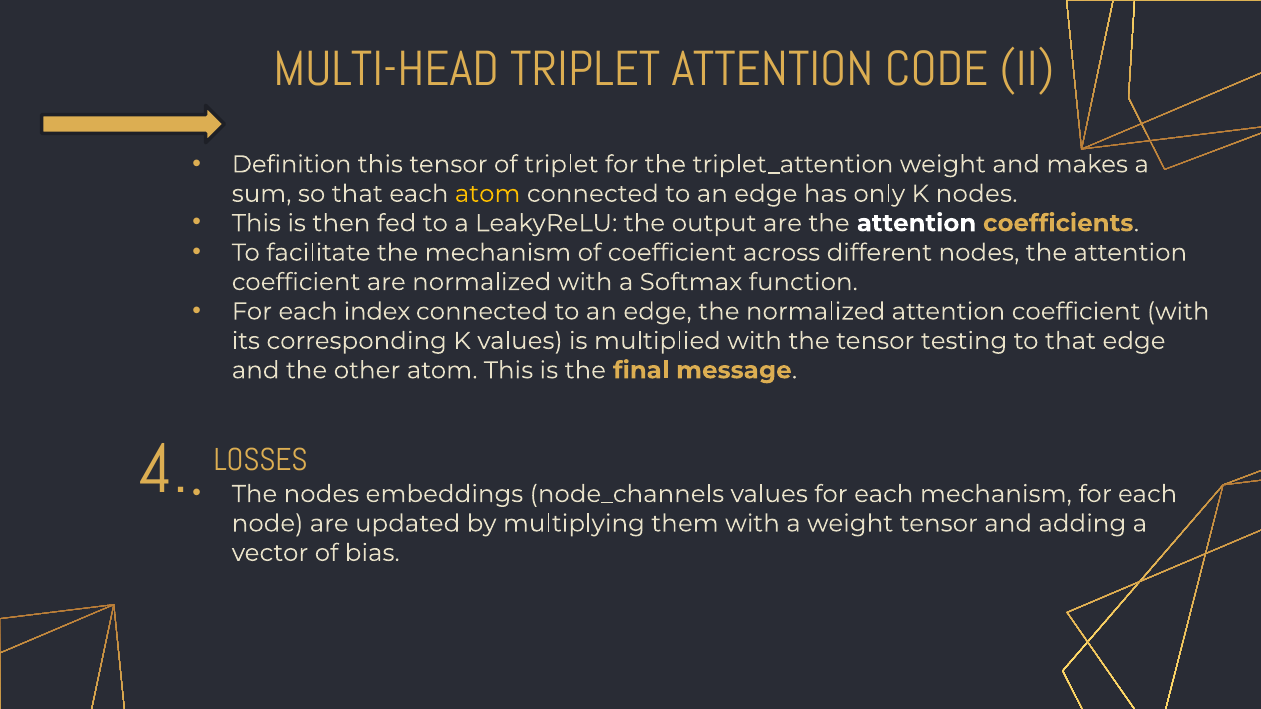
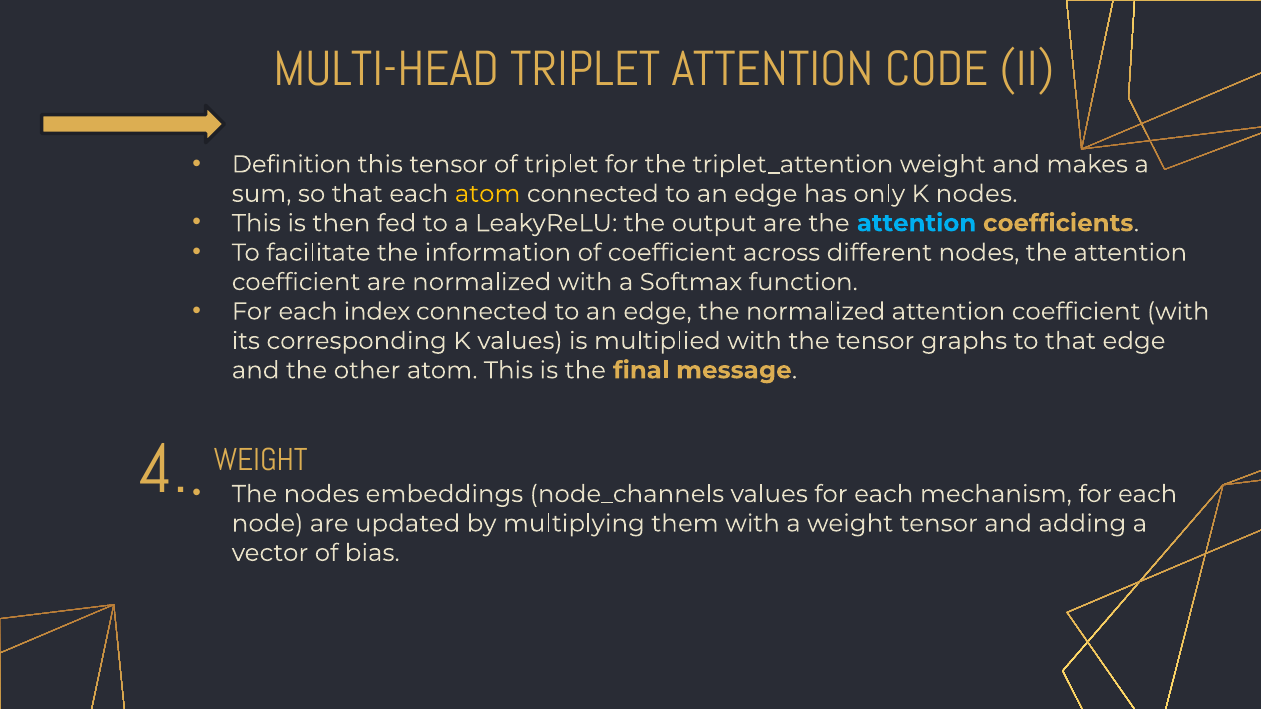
attention at (917, 223) colour: white -> light blue
the mechanism: mechanism -> information
testing: testing -> graphs
LOSSES at (261, 461): LOSSES -> WEIGHT
